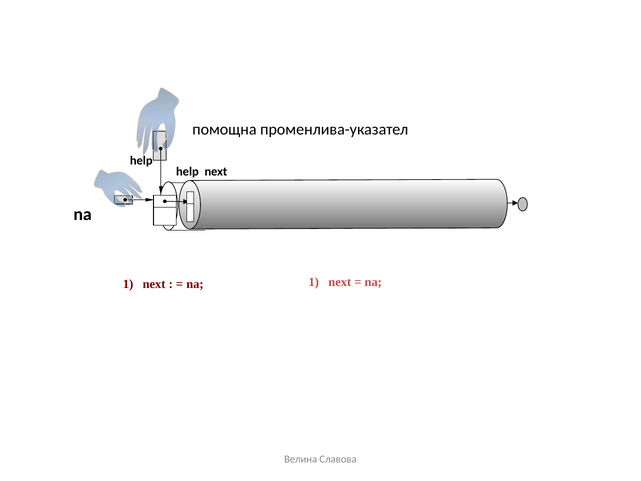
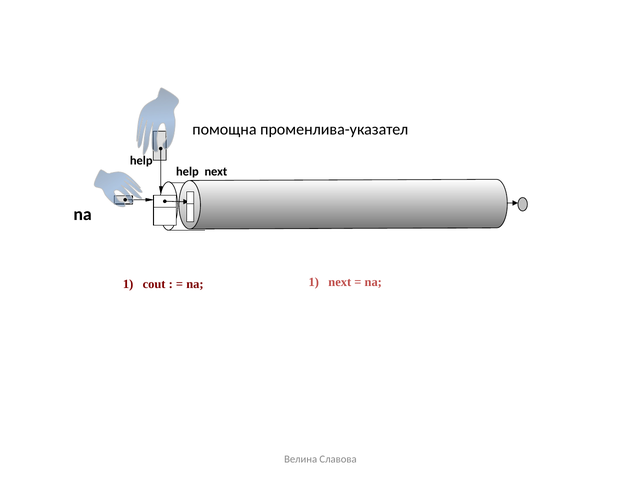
next at (154, 284): next -> cout
